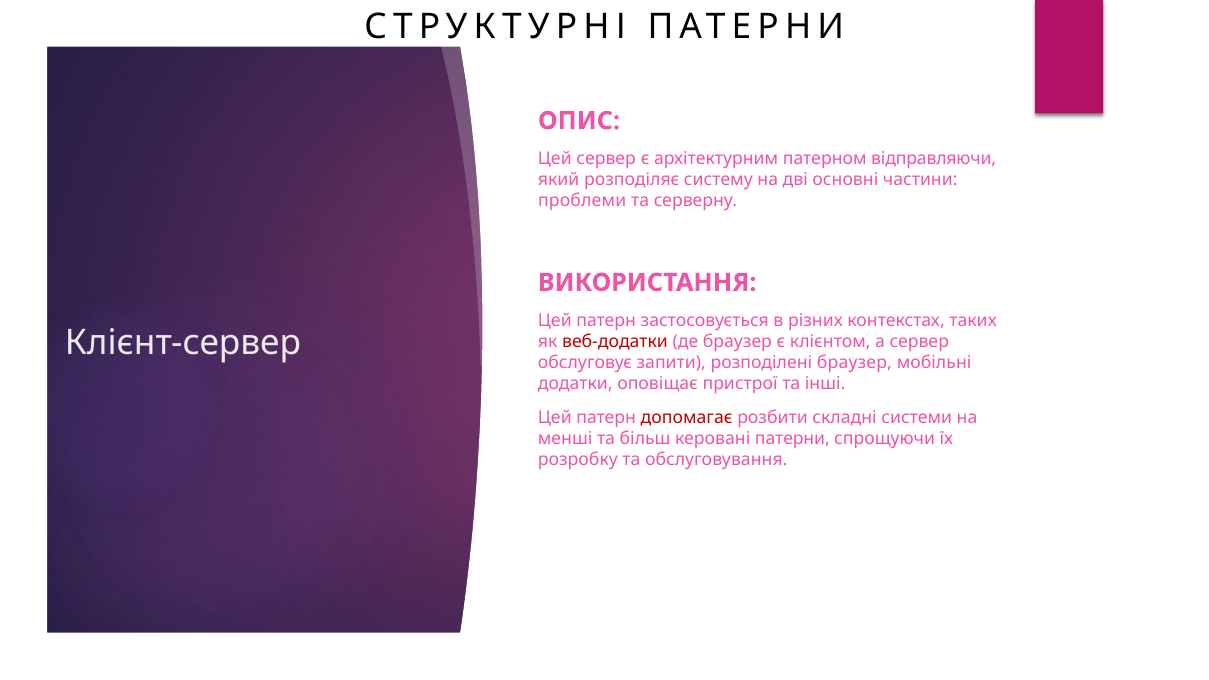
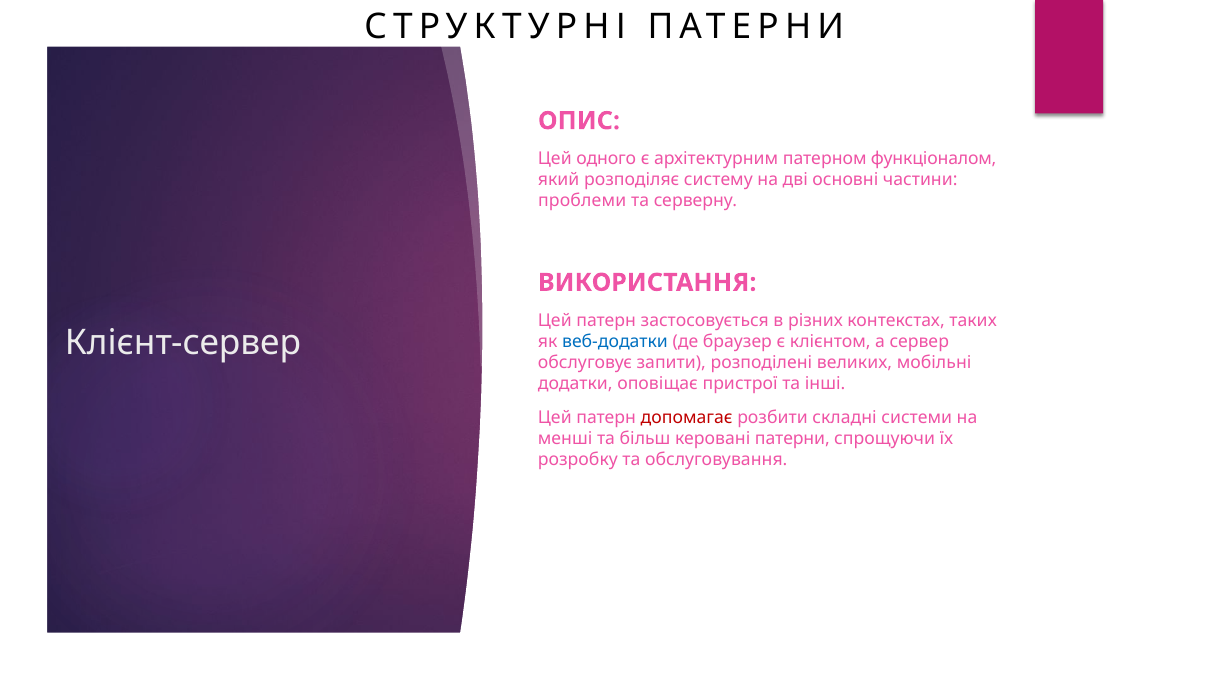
Цей сервер: сервер -> одного
відправляючи: відправляючи -> функціоналом
веб-додатки colour: red -> blue
розподілені браузер: браузер -> великих
